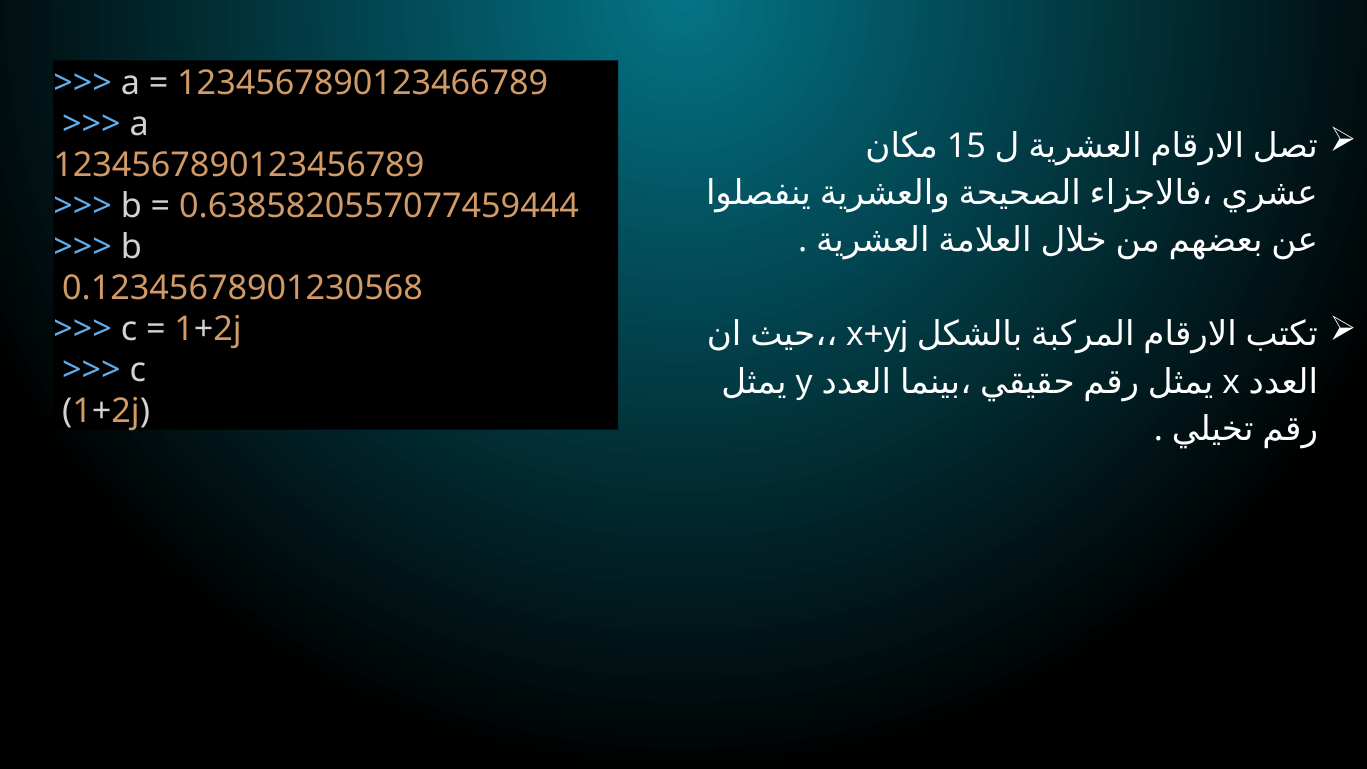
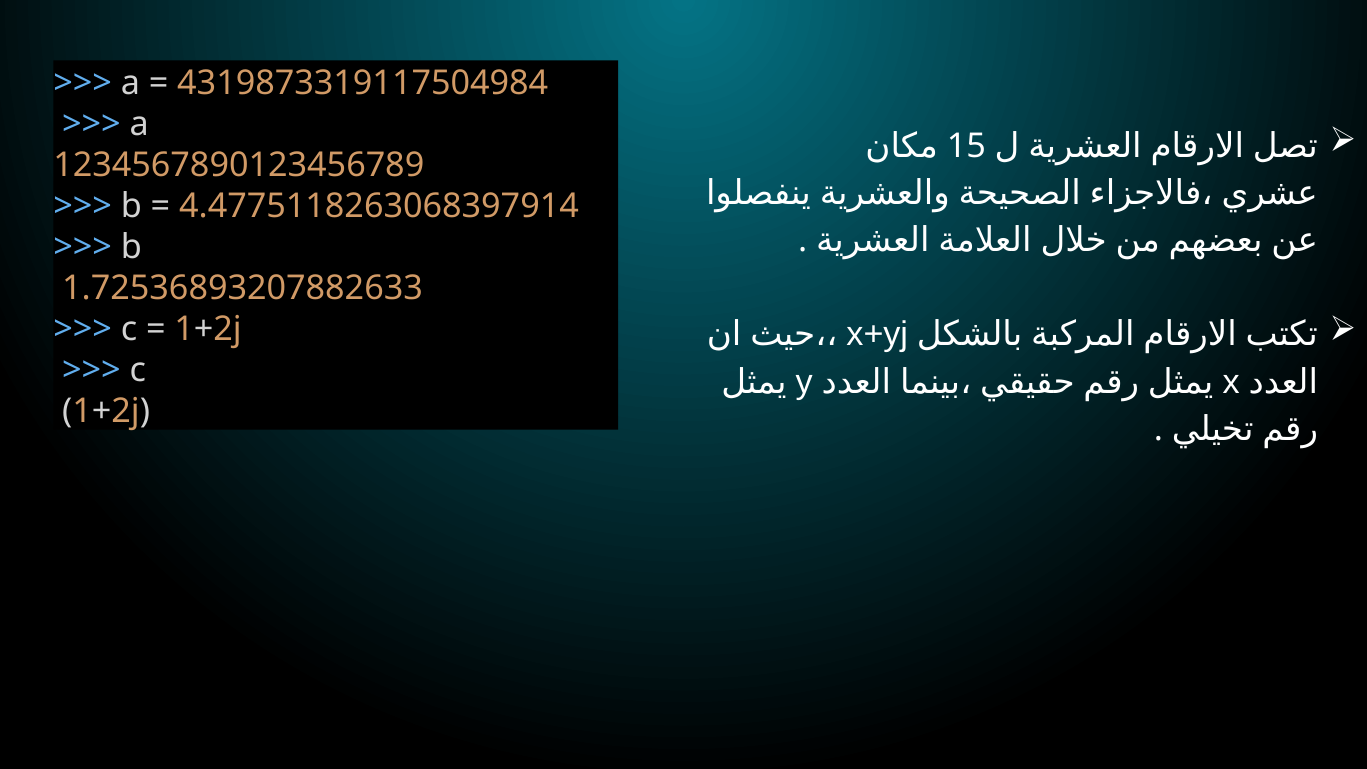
1234567890123466789: 1234567890123466789 -> 4319873319117504984
0.6385820557077459444: 0.6385820557077459444 -> 4.4775118263068397914
0.12345678901230568: 0.12345678901230568 -> 1.72536893207882633
